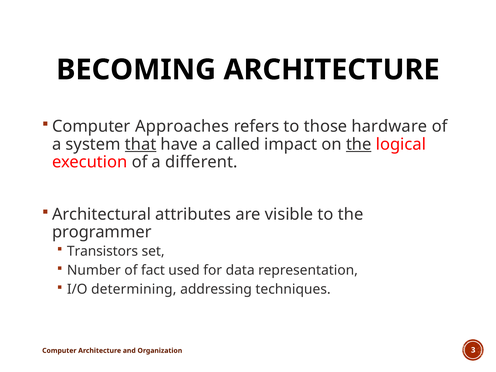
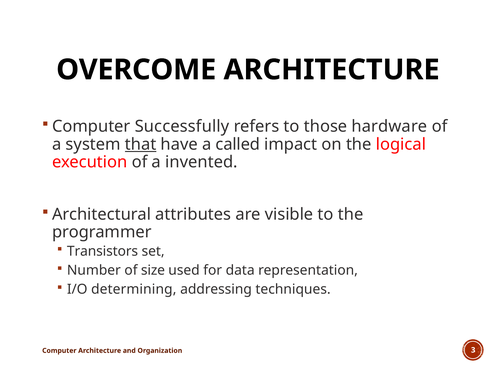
BECOMING: BECOMING -> OVERCOME
Approaches: Approaches -> Successfully
the at (359, 144) underline: present -> none
different: different -> invented
fact: fact -> size
